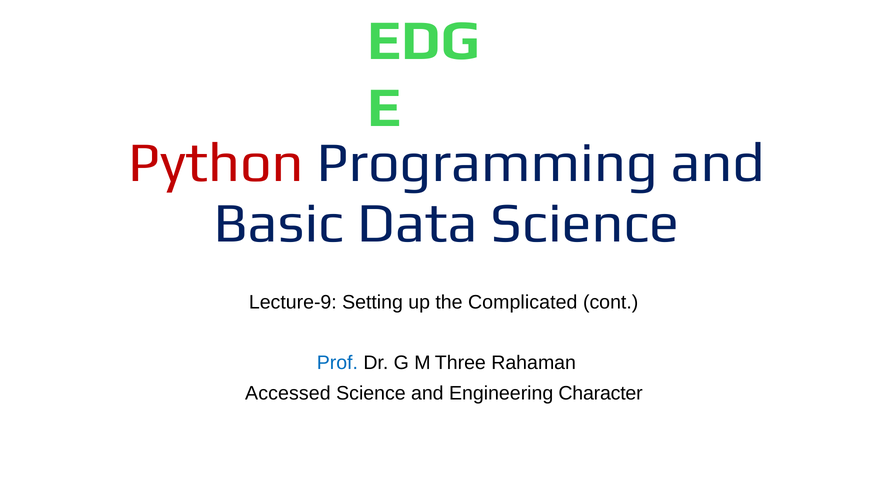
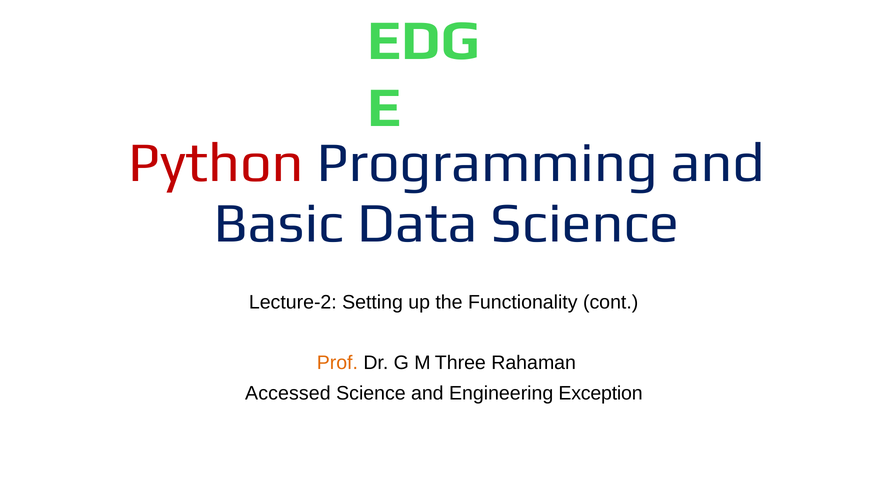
Lecture-9: Lecture-9 -> Lecture-2
Complicated: Complicated -> Functionality
Prof colour: blue -> orange
Character: Character -> Exception
